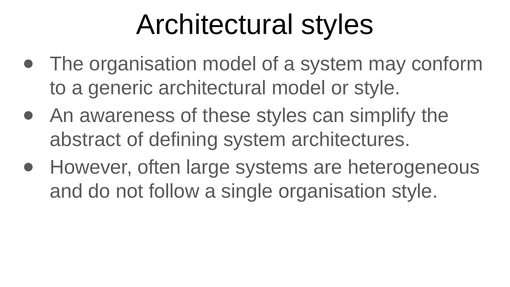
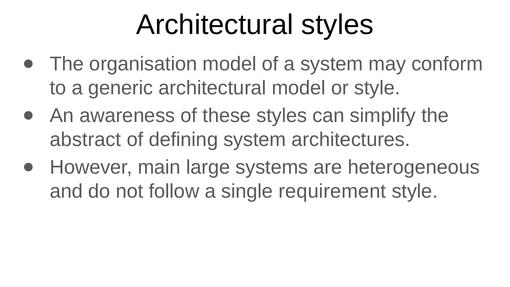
often: often -> main
single organisation: organisation -> requirement
